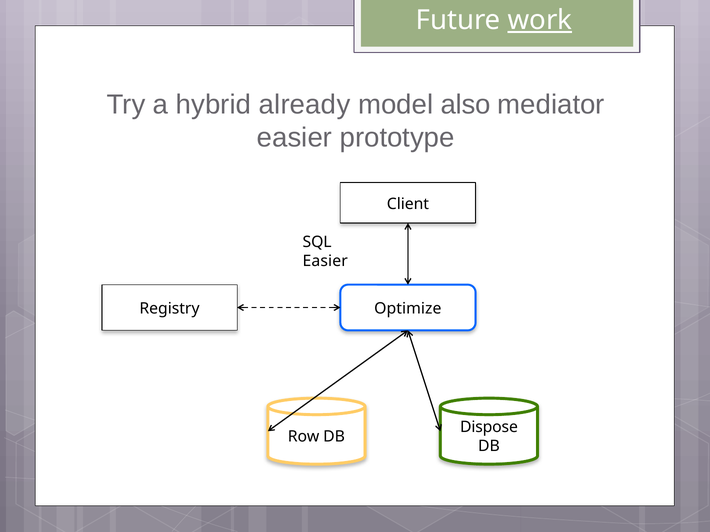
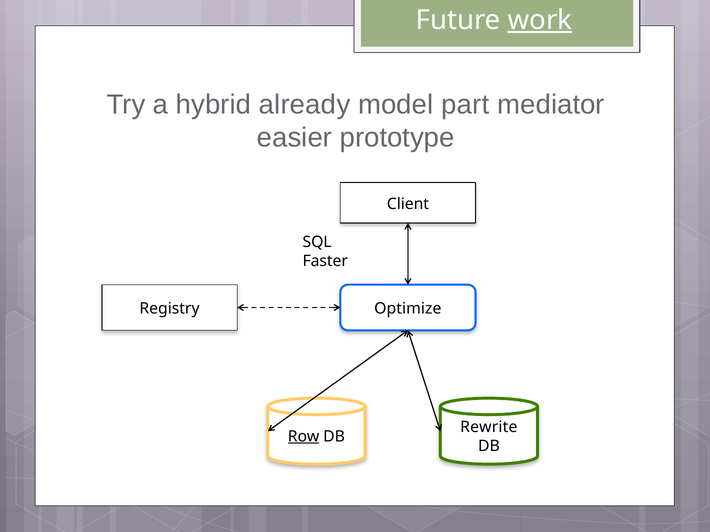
also: also -> part
Easier at (325, 261): Easier -> Faster
Dispose: Dispose -> Rewrite
Row underline: none -> present
